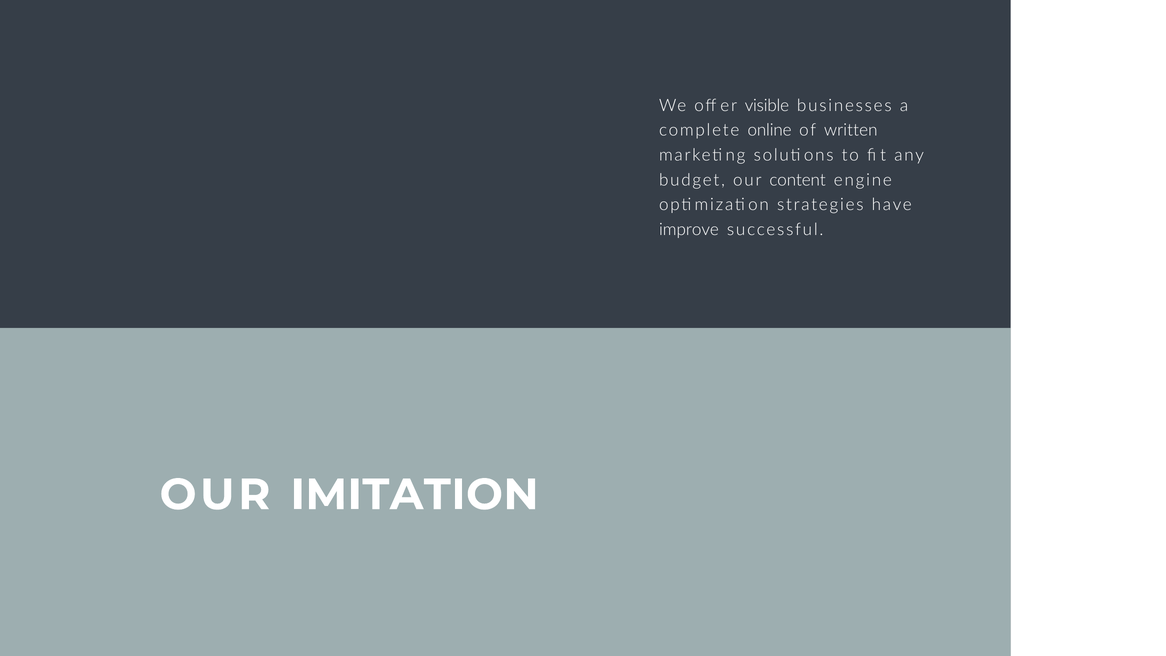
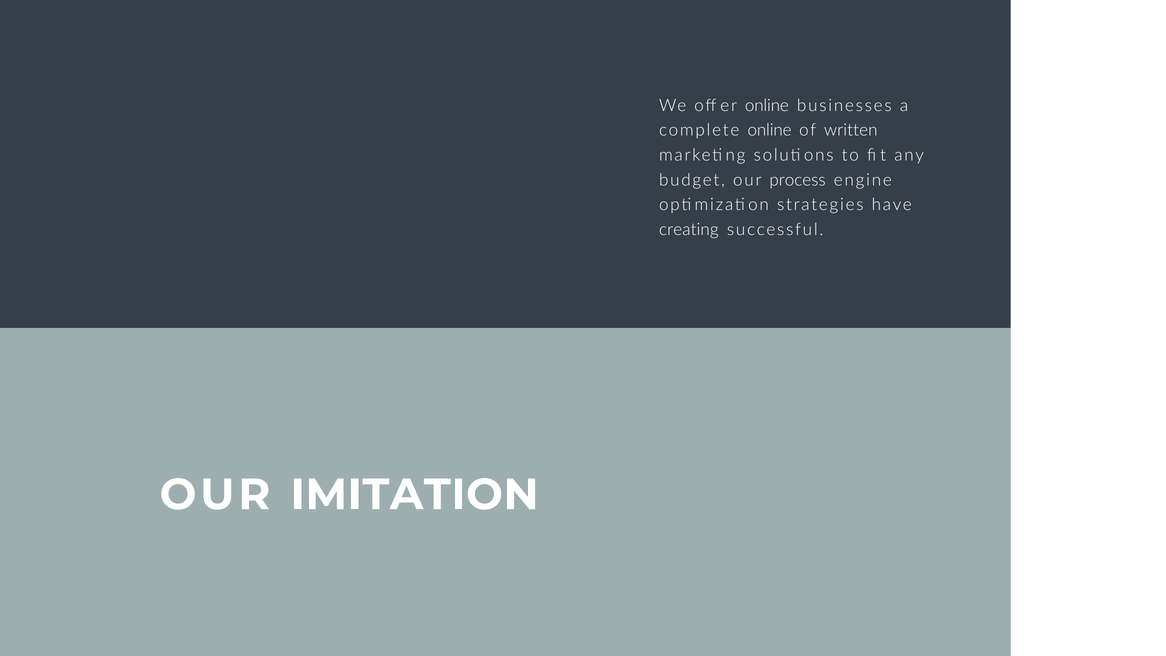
offer visible: visible -> online
content: content -> process
improve: improve -> creating
